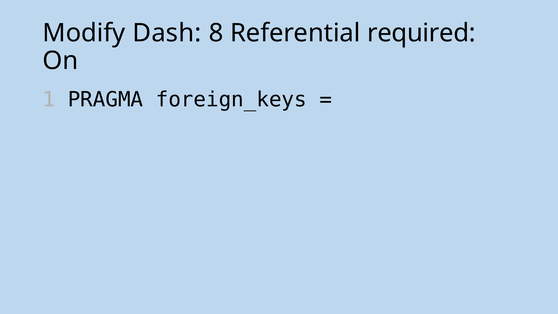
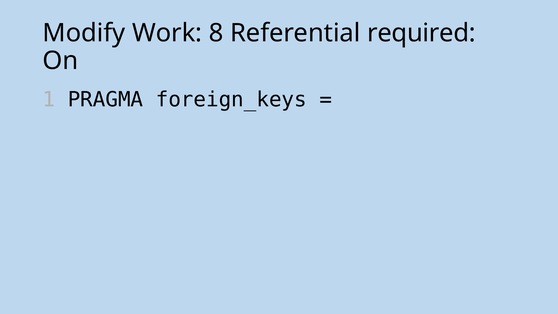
Dash: Dash -> Work
